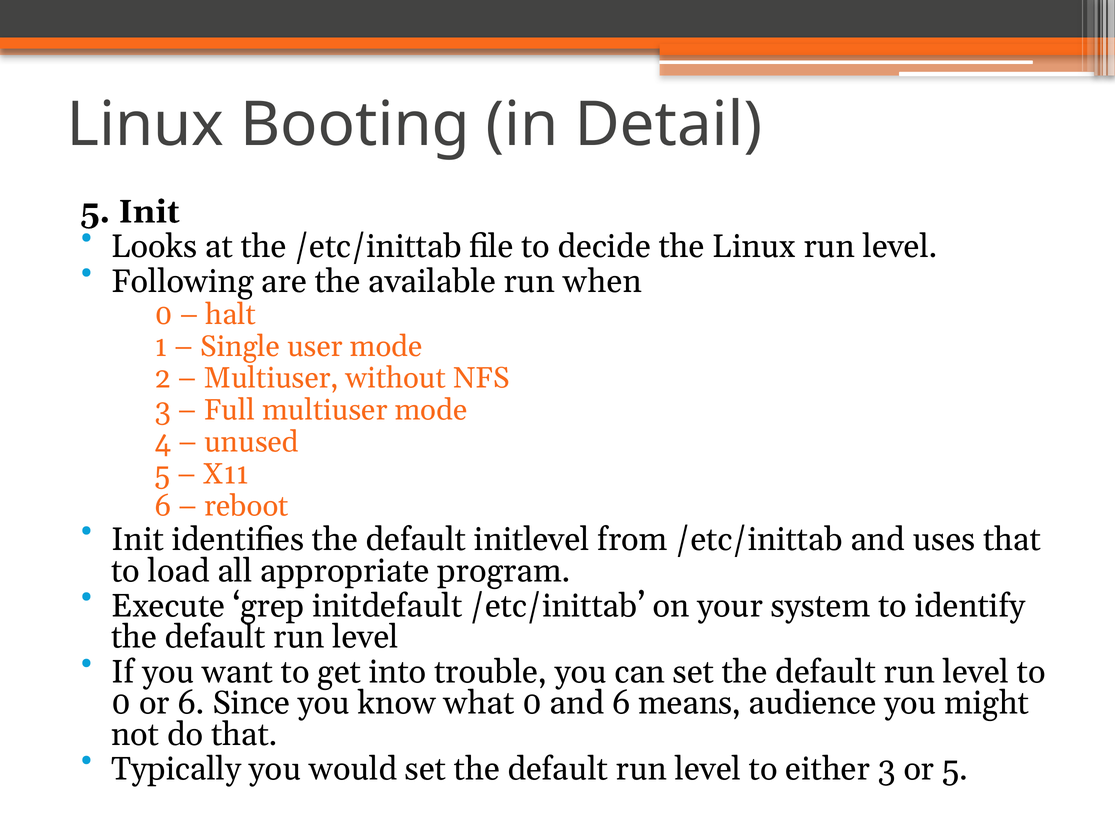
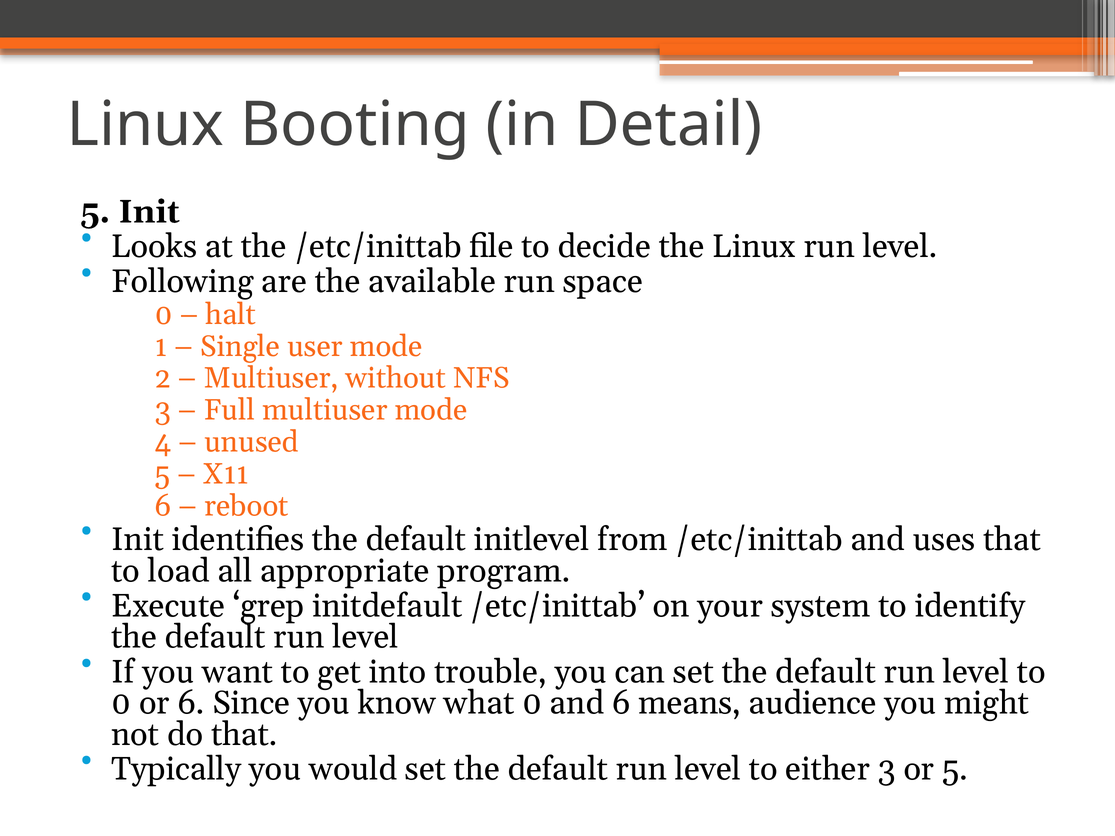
when: when -> space
